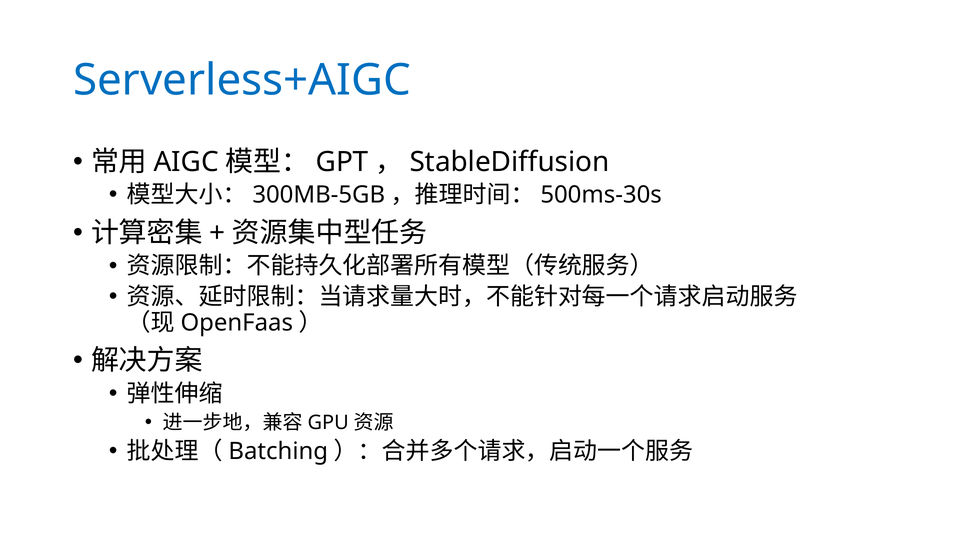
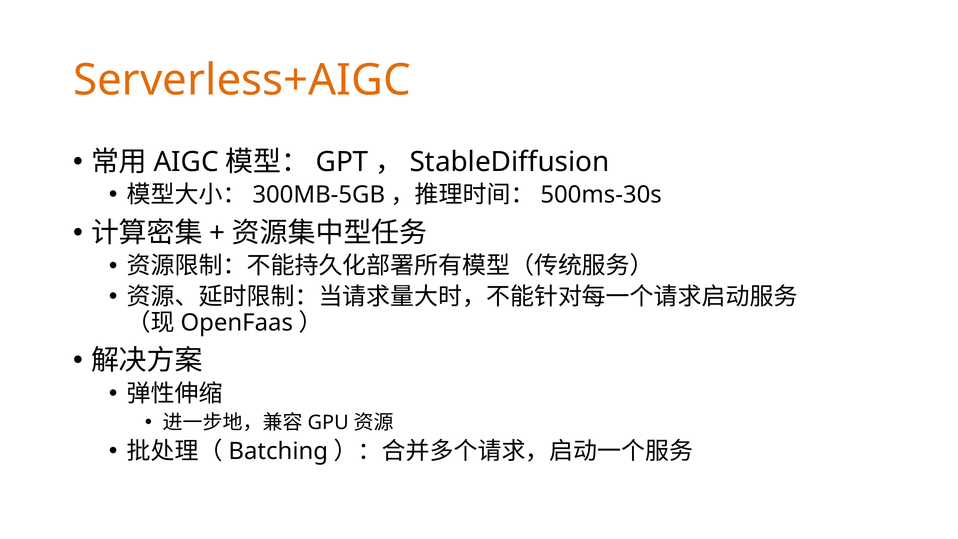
Serverless+AIGC colour: blue -> orange
